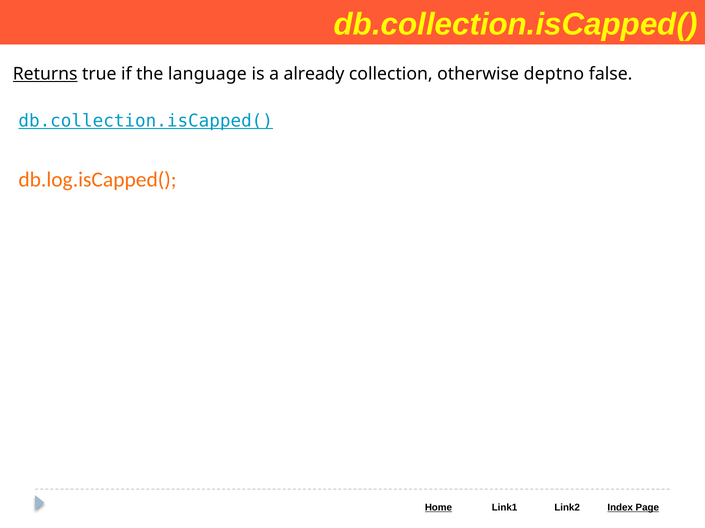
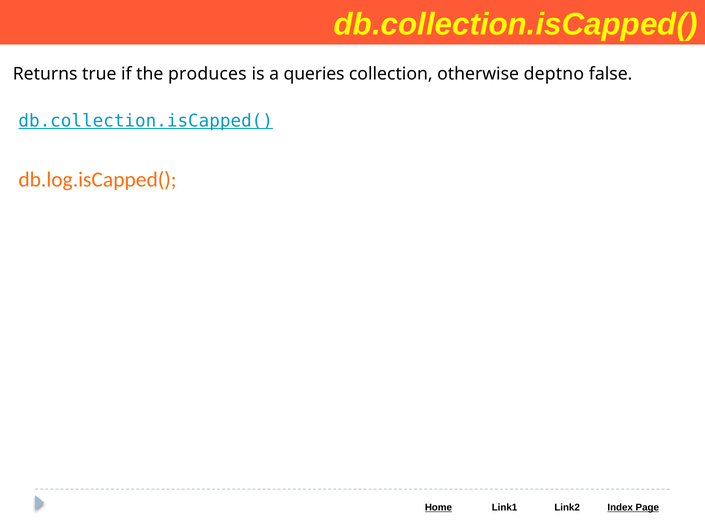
Returns underline: present -> none
language: language -> produces
already: already -> queries
